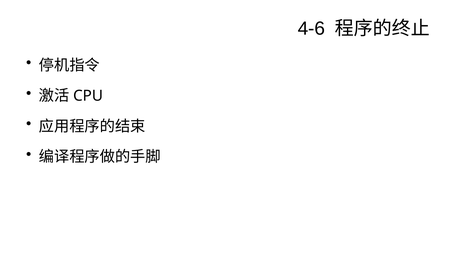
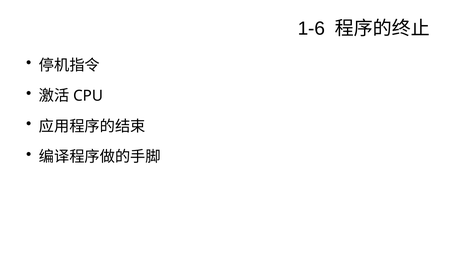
4-6: 4-6 -> 1-6
